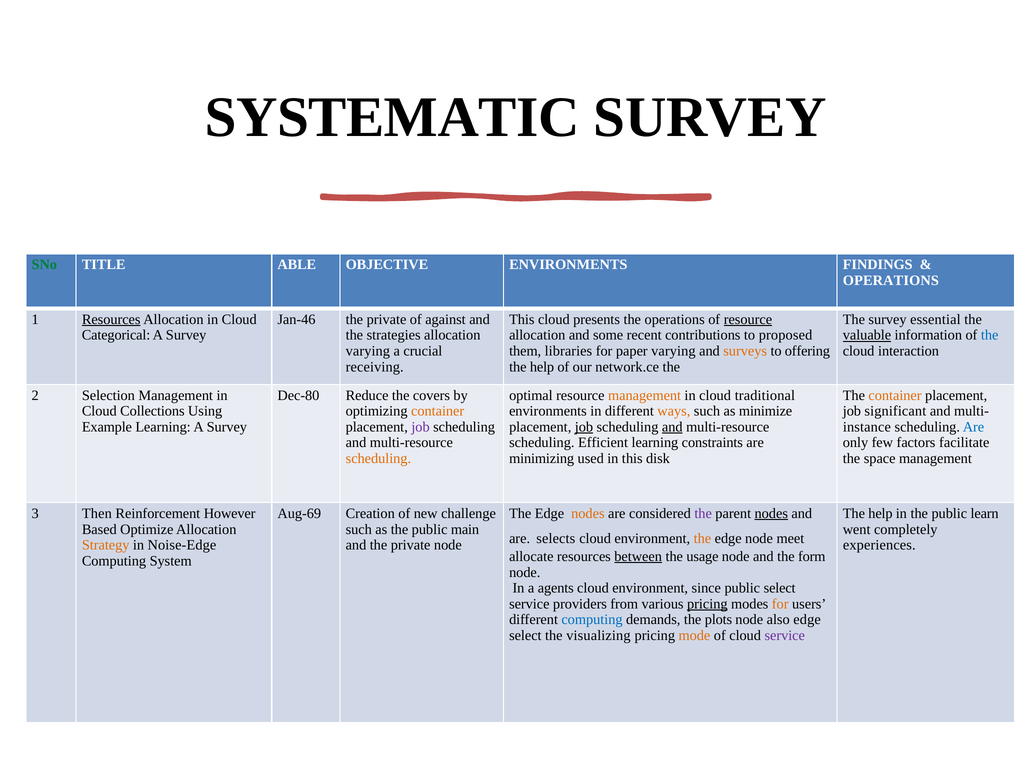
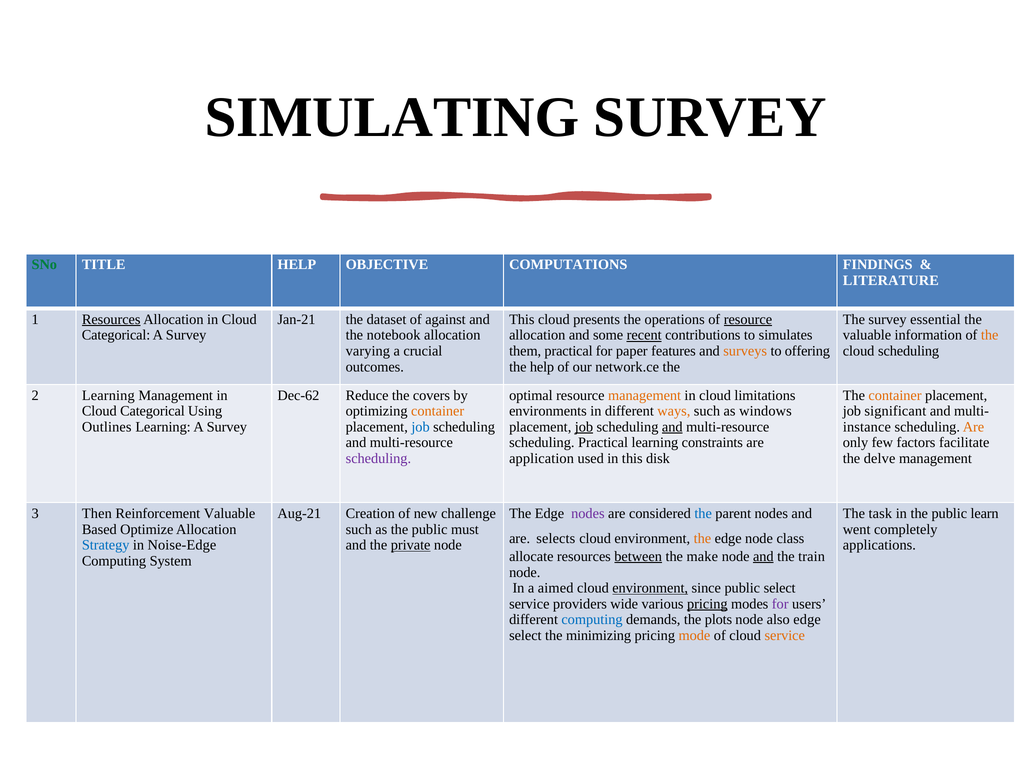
SYSTEMATIC: SYSTEMATIC -> SIMULATING
TITLE ABLE: ABLE -> HELP
OBJECTIVE ENVIRONMENTS: ENVIRONMENTS -> COMPUTATIONS
OPERATIONS at (891, 281): OPERATIONS -> LITERATURE
Jan-46: Jan-46 -> Jan-21
private at (387, 319): private -> dataset
strategies: strategies -> notebook
recent underline: none -> present
proposed: proposed -> simulates
valuable at (867, 335) underline: present -> none
the at (990, 335) colour: blue -> orange
them libraries: libraries -> practical
paper varying: varying -> features
cloud interaction: interaction -> scheduling
receiving: receiving -> outcomes
2 Selection: Selection -> Learning
Dec-80: Dec-80 -> Dec-62
traditional: traditional -> limitations
Collections at (152, 411): Collections -> Categorical
minimize: minimize -> windows
Example: Example -> Outlines
job at (421, 427) colour: purple -> blue
Are at (973, 427) colour: blue -> orange
scheduling Efficient: Efficient -> Practical
scheduling at (378, 459) colour: orange -> purple
minimizing: minimizing -> application
space: space -> delve
Reinforcement However: However -> Valuable
Aug-69: Aug-69 -> Aug-21
nodes at (588, 514) colour: orange -> purple
the at (703, 514) colour: purple -> blue
nodes at (771, 514) underline: present -> none
help at (880, 514): help -> task
main: main -> must
meet: meet -> class
Strategy colour: orange -> blue
private at (411, 545) underline: none -> present
experiences: experiences -> applications
usage: usage -> make
and at (763, 556) underline: none -> present
form: form -> train
agents: agents -> aimed
environment at (650, 588) underline: none -> present
from: from -> wide
for at (780, 604) colour: orange -> purple
visualizing: visualizing -> minimizing
service at (785, 636) colour: purple -> orange
